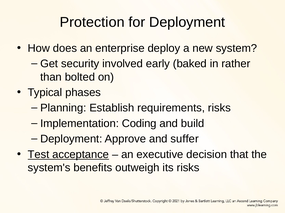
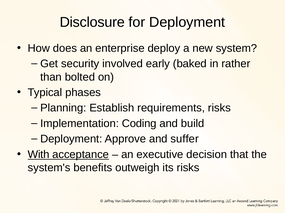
Protection: Protection -> Disclosure
Test: Test -> With
